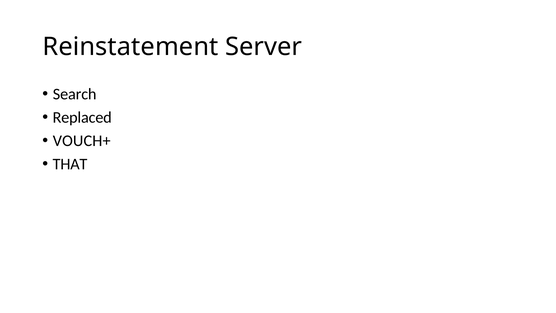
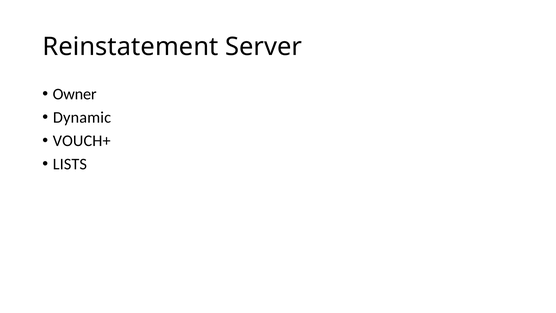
Search: Search -> Owner
Replaced: Replaced -> Dynamic
THAT: THAT -> LISTS
